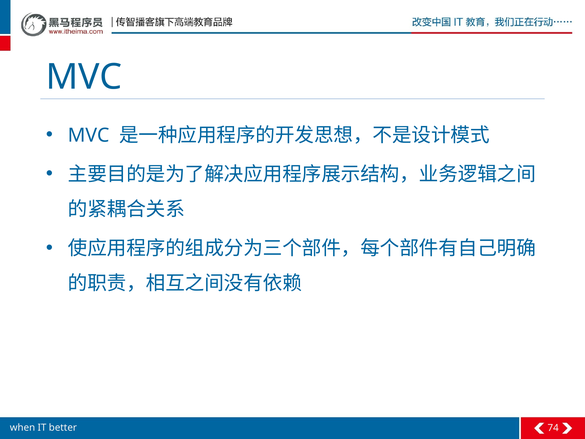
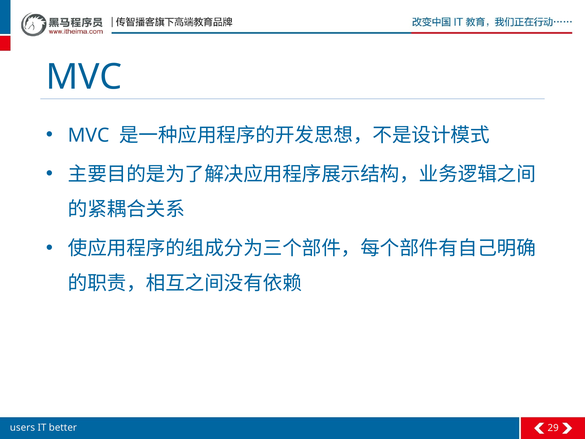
when: when -> users
74: 74 -> 29
